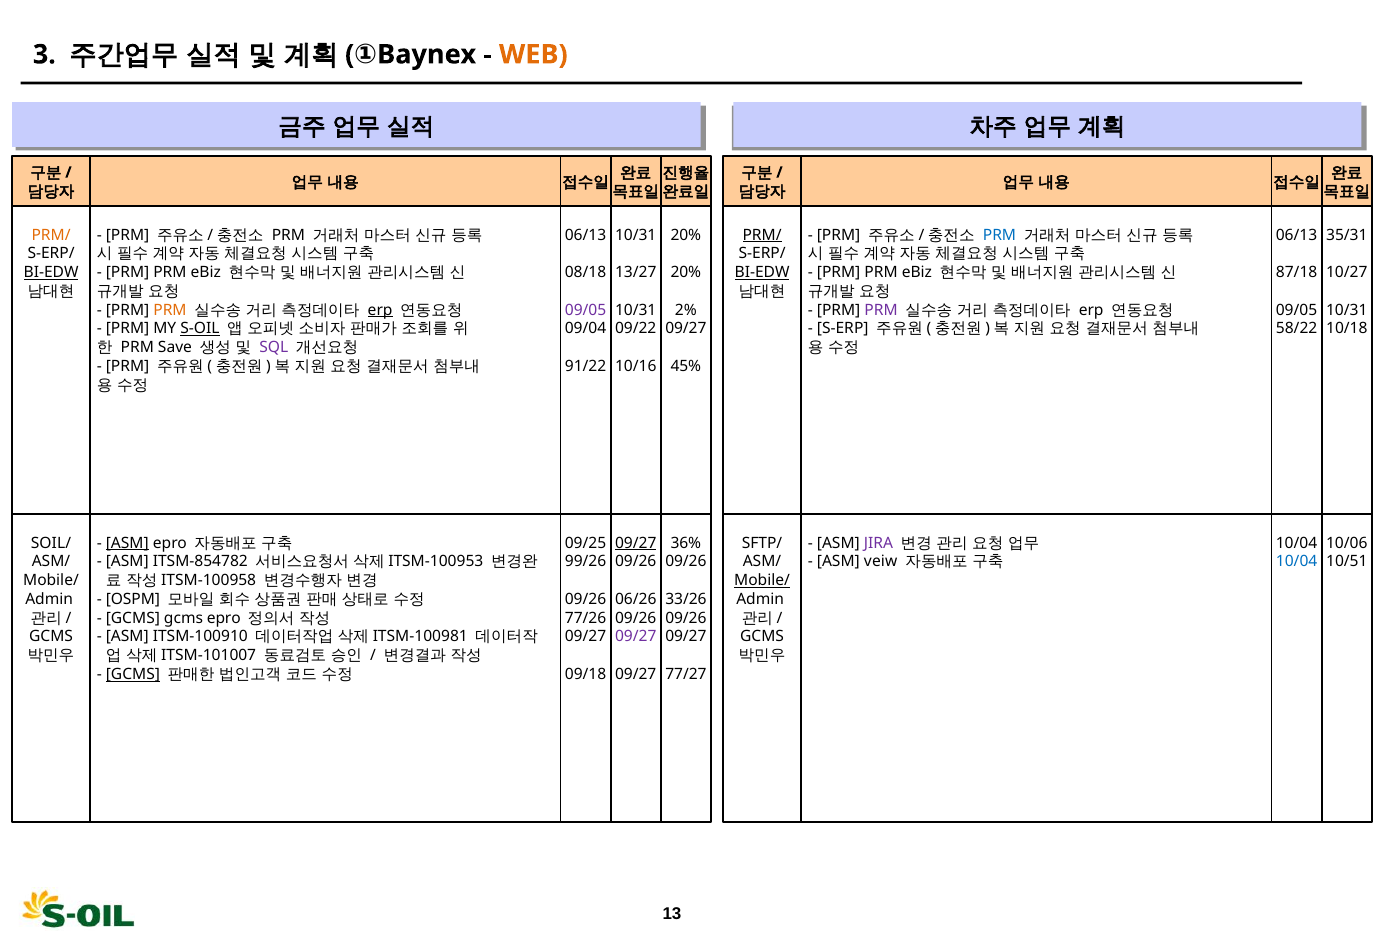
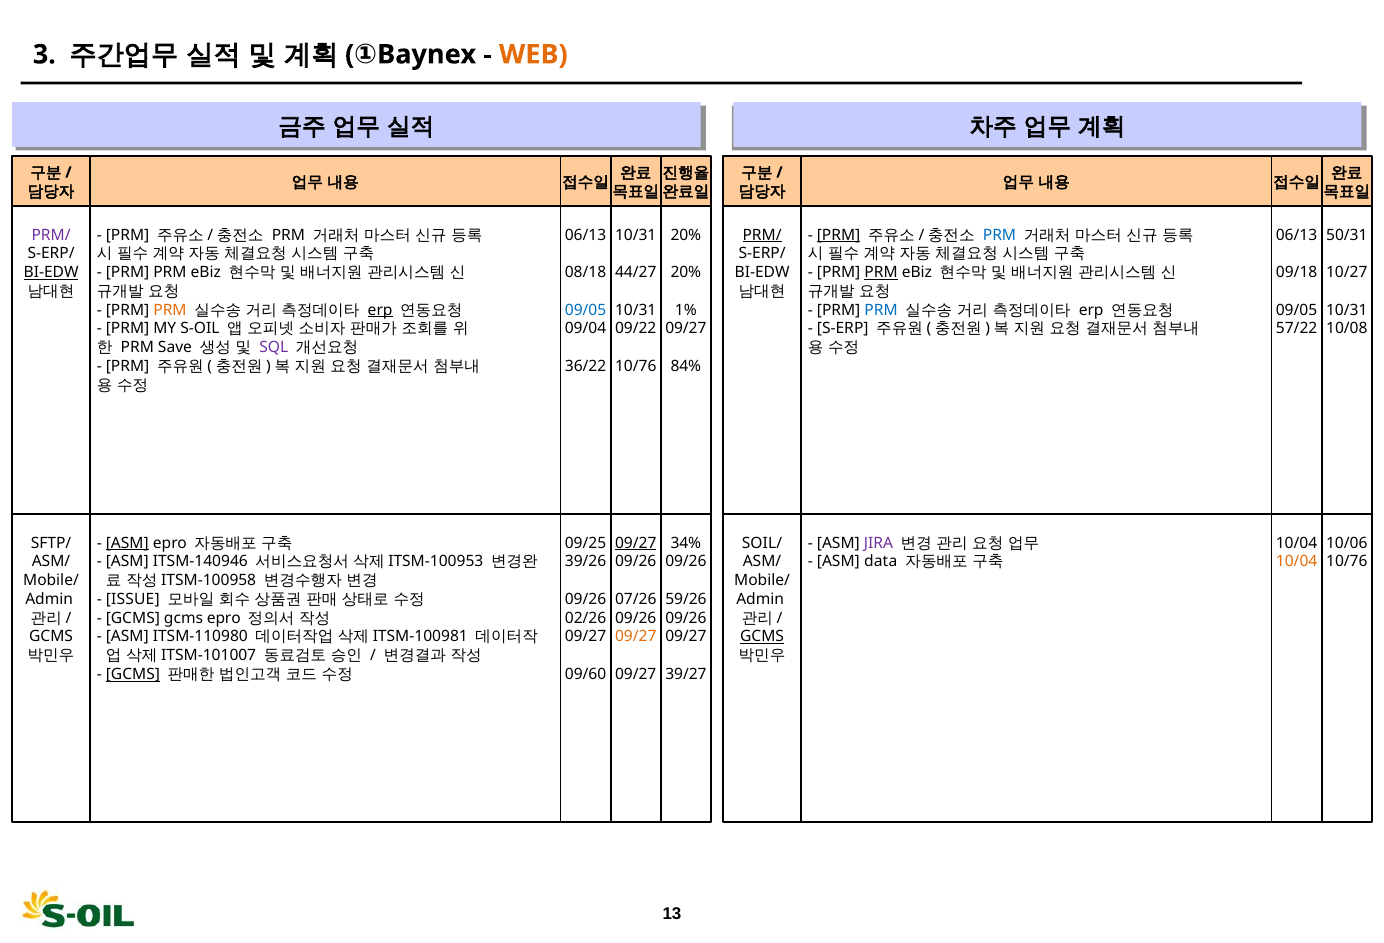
PRM/ at (51, 235) colour: orange -> purple
PRM at (839, 235) underline: none -> present
35/31: 35/31 -> 50/31
13/27: 13/27 -> 44/27
BI-EDW at (762, 273) underline: present -> none
PRM at (881, 273) underline: none -> present
87/18: 87/18 -> 09/18
09/05 at (586, 310) colour: purple -> blue
2%: 2% -> 1%
PRM at (881, 310) colour: purple -> blue
S-OIL underline: present -> none
58/22: 58/22 -> 57/22
10/18: 10/18 -> 10/08
91/22: 91/22 -> 36/22
10/16 at (636, 366): 10/16 -> 10/76
45%: 45% -> 84%
SOIL/: SOIL/ -> SFTP/
36%: 36% -> 34%
SFTP/: SFTP/ -> SOIL/
ITSM-854782: ITSM-854782 -> ITSM-140946
99/26: 99/26 -> 39/26
veiw: veiw -> data
10/04 at (1297, 562) colour: blue -> orange
10/51 at (1347, 562): 10/51 -> 10/76
Mobile/ at (762, 580) underline: present -> none
OSPM: OSPM -> ISSUE
06/26: 06/26 -> 07/26
33/26: 33/26 -> 59/26
77/26: 77/26 -> 02/26
ITSM-100910: ITSM-100910 -> ITSM-110980
09/27 at (636, 637) colour: purple -> orange
GCMS at (762, 637) underline: none -> present
09/18: 09/18 -> 09/60
77/27: 77/27 -> 39/27
